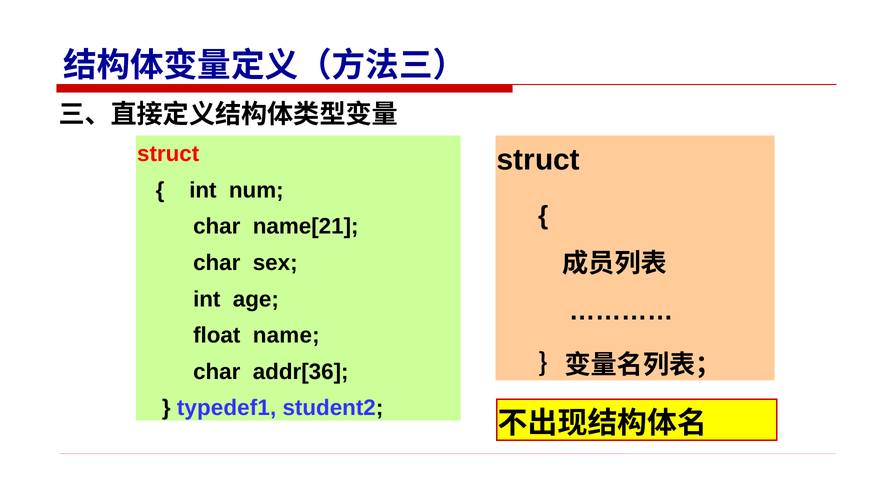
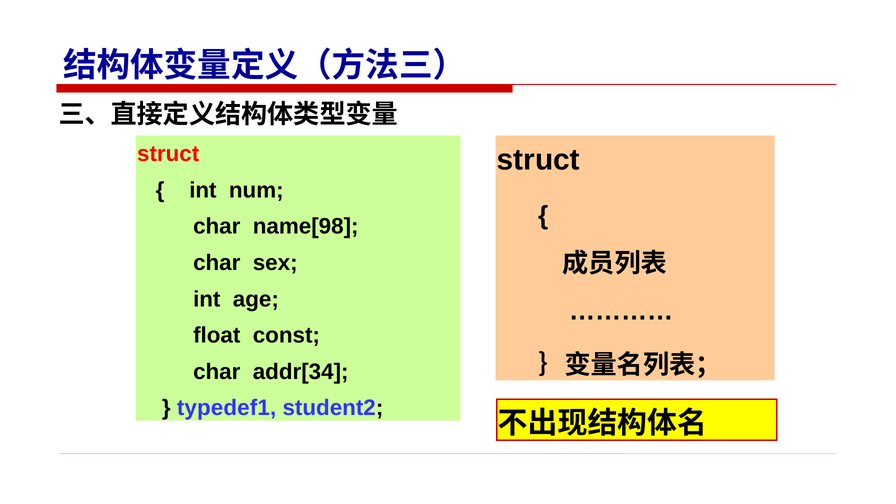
name[21: name[21 -> name[98
name: name -> const
addr[36: addr[36 -> addr[34
